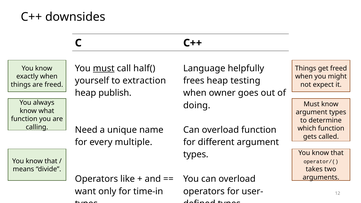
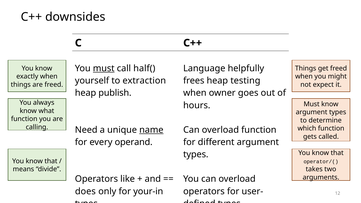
doing: doing -> hours
name underline: none -> present
multiple: multiple -> operand
want: want -> does
time-in: time-in -> your-in
